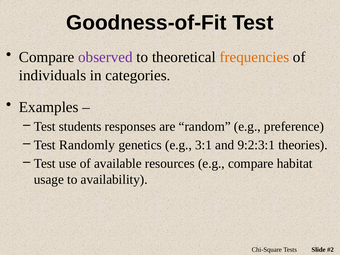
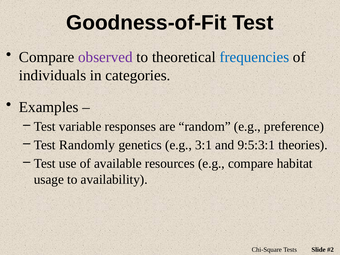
frequencies colour: orange -> blue
students: students -> variable
9:2:3:1: 9:2:3:1 -> 9:5:3:1
